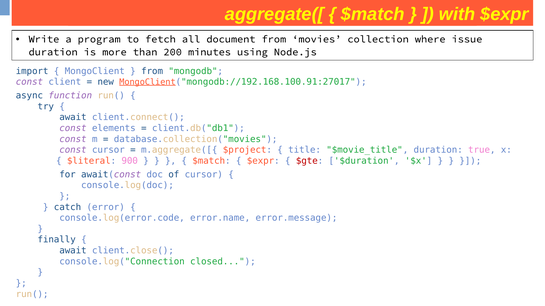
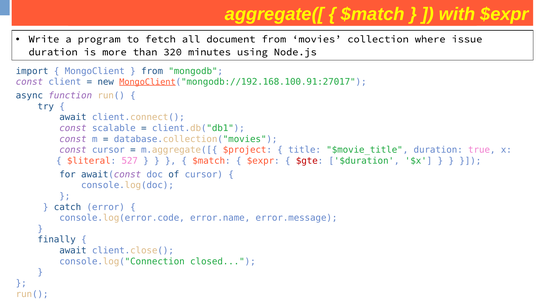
200: 200 -> 320
elements: elements -> scalable
900: 900 -> 527
